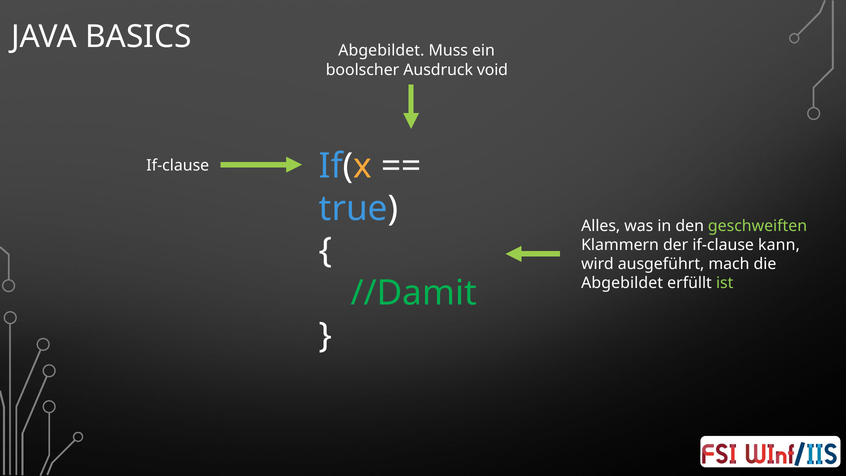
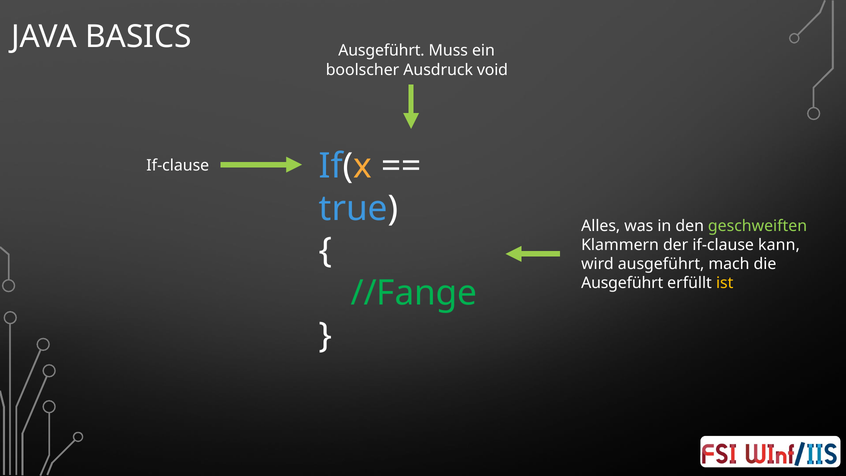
Abgebildet at (381, 51): Abgebildet -> Ausgeführt
Abgebildet at (622, 283): Abgebildet -> Ausgeführt
ist colour: light green -> yellow
//Damit: //Damit -> //Fange
